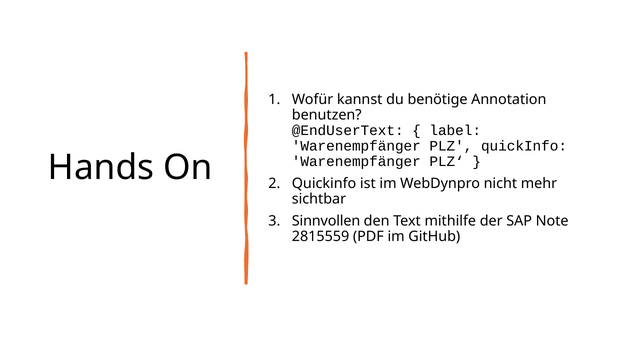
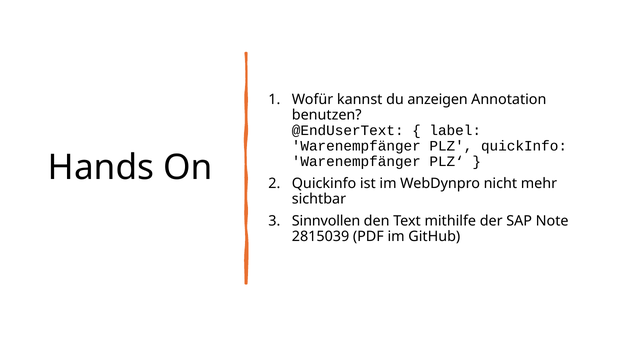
benötige: benötige -> anzeigen
2815559: 2815559 -> 2815039
